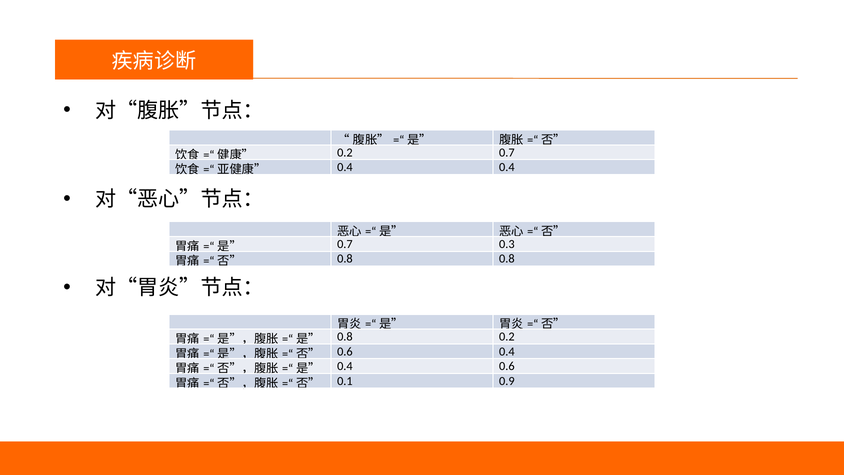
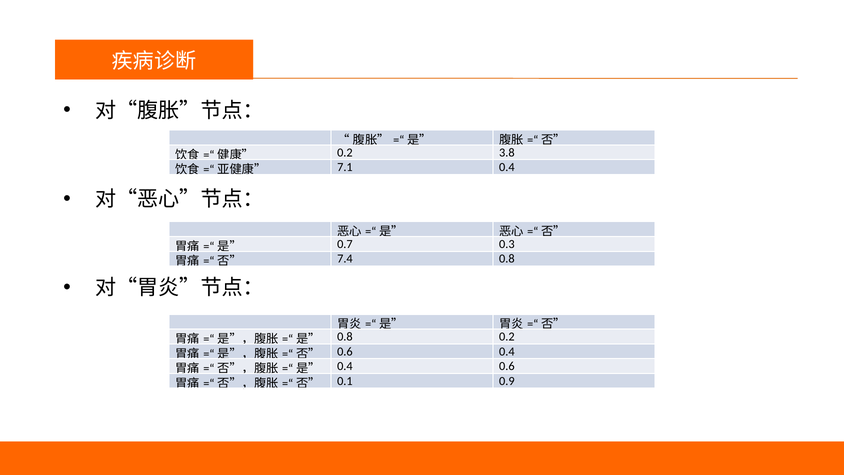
0.2 0.7: 0.7 -> 3.8
0.4 at (345, 167): 0.4 -> 7.1
0.8 at (345, 259): 0.8 -> 7.4
